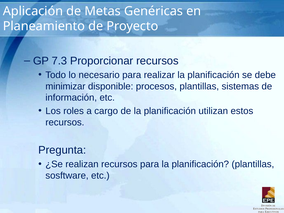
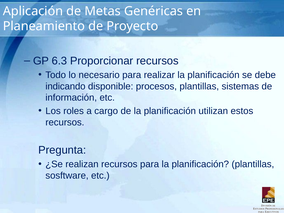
7.3: 7.3 -> 6.3
minimizar: minimizar -> indicando
